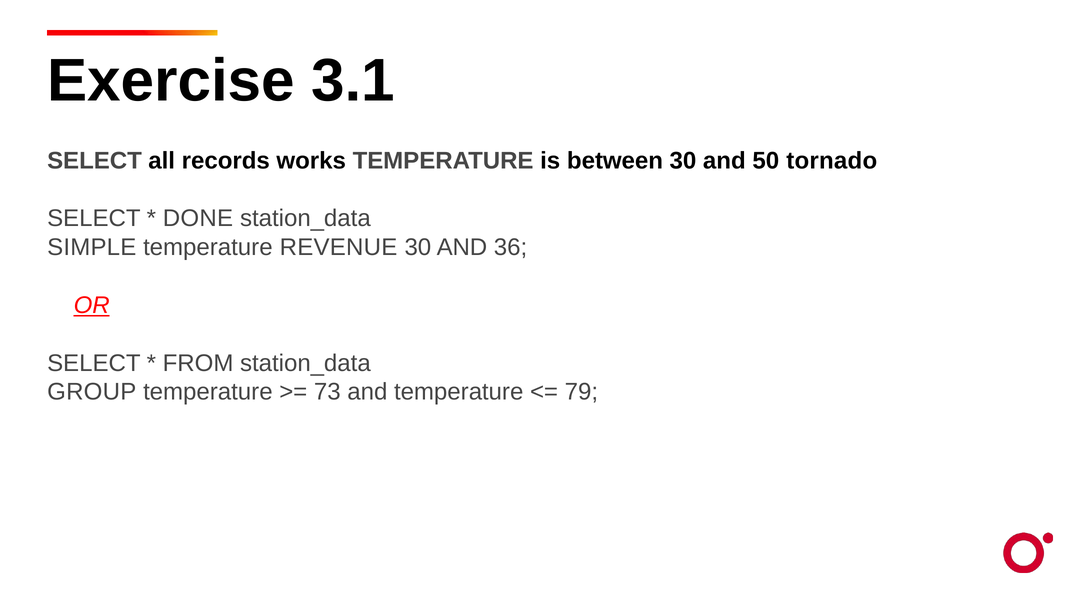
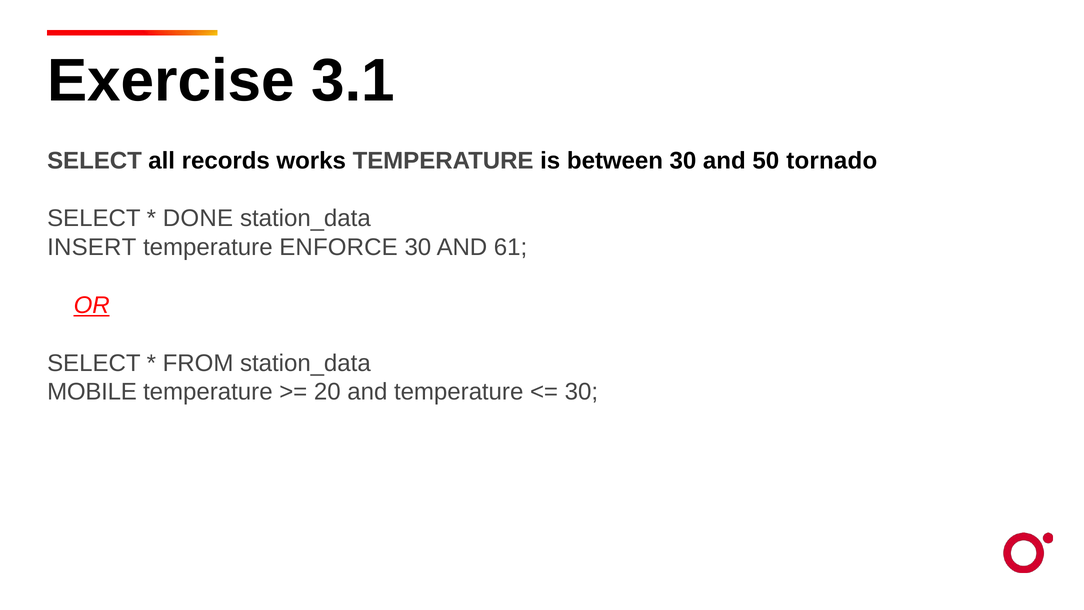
SIMPLE: SIMPLE -> INSERT
REVENUE: REVENUE -> ENFORCE
36: 36 -> 61
GROUP: GROUP -> MOBILE
73: 73 -> 20
79 at (581, 392): 79 -> 30
